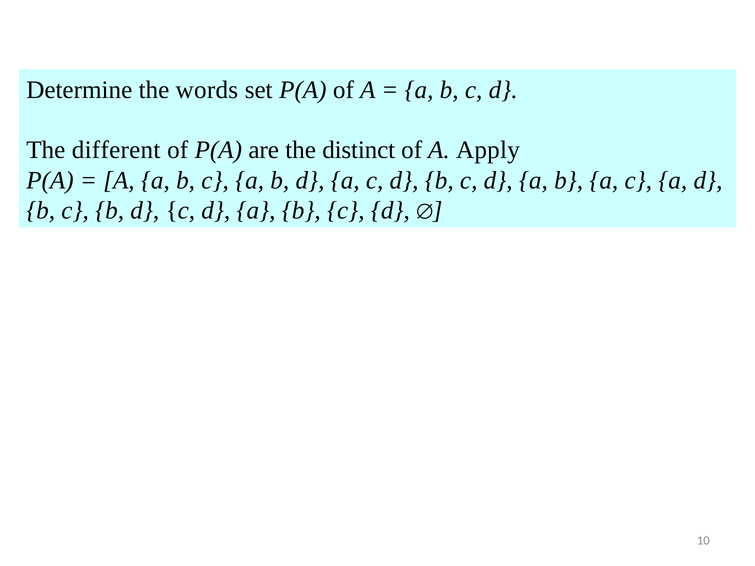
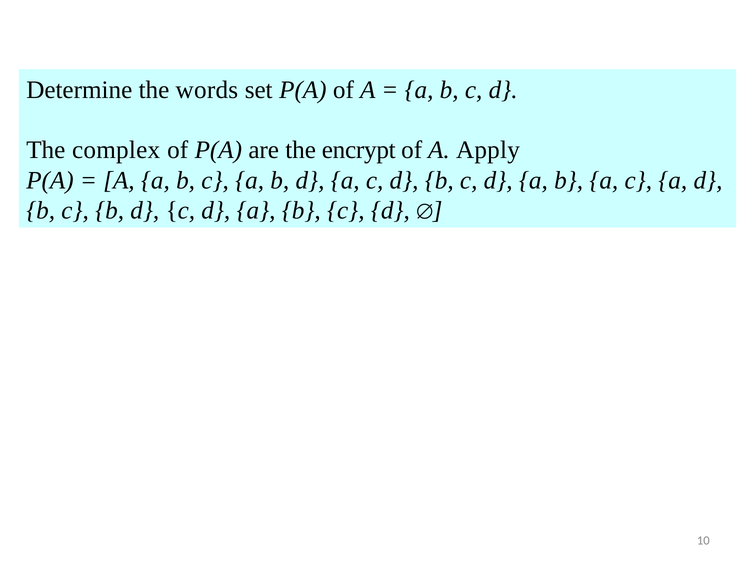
different: different -> complex
distinct: distinct -> encrypt
